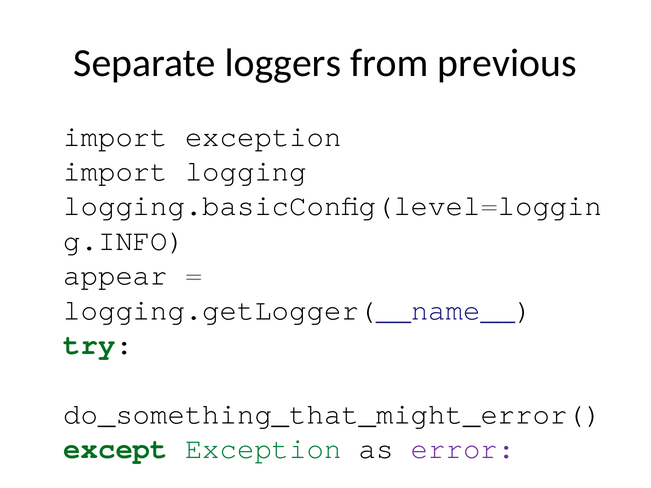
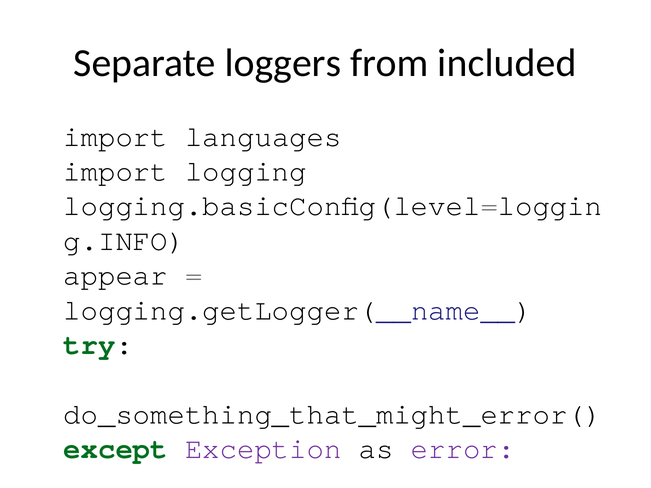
previous: previous -> included
import exception: exception -> languages
Exception at (263, 449) colour: green -> purple
